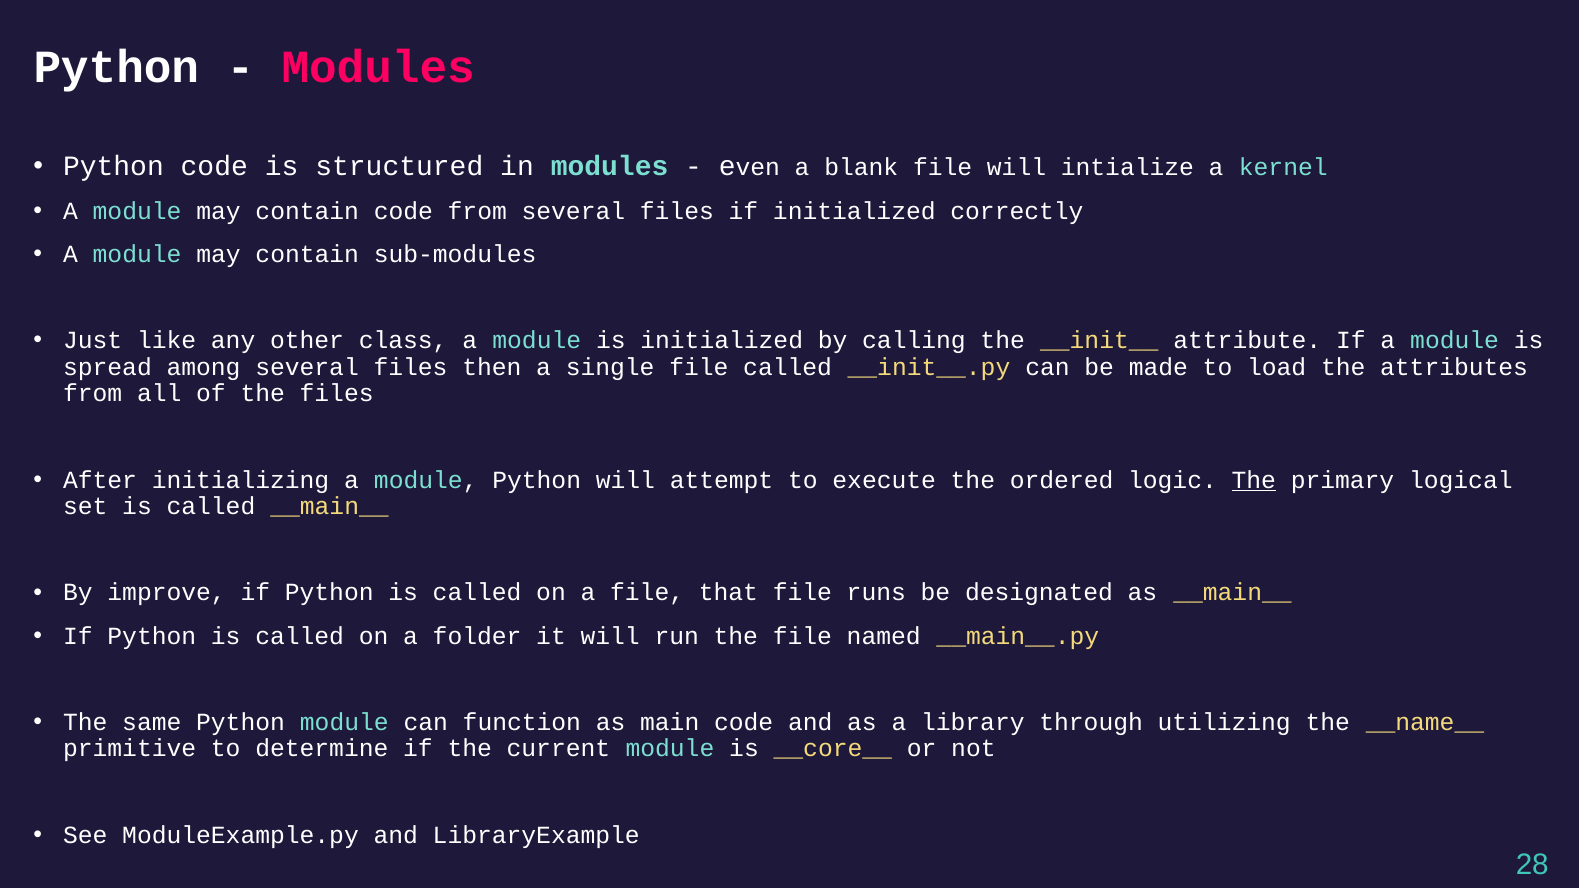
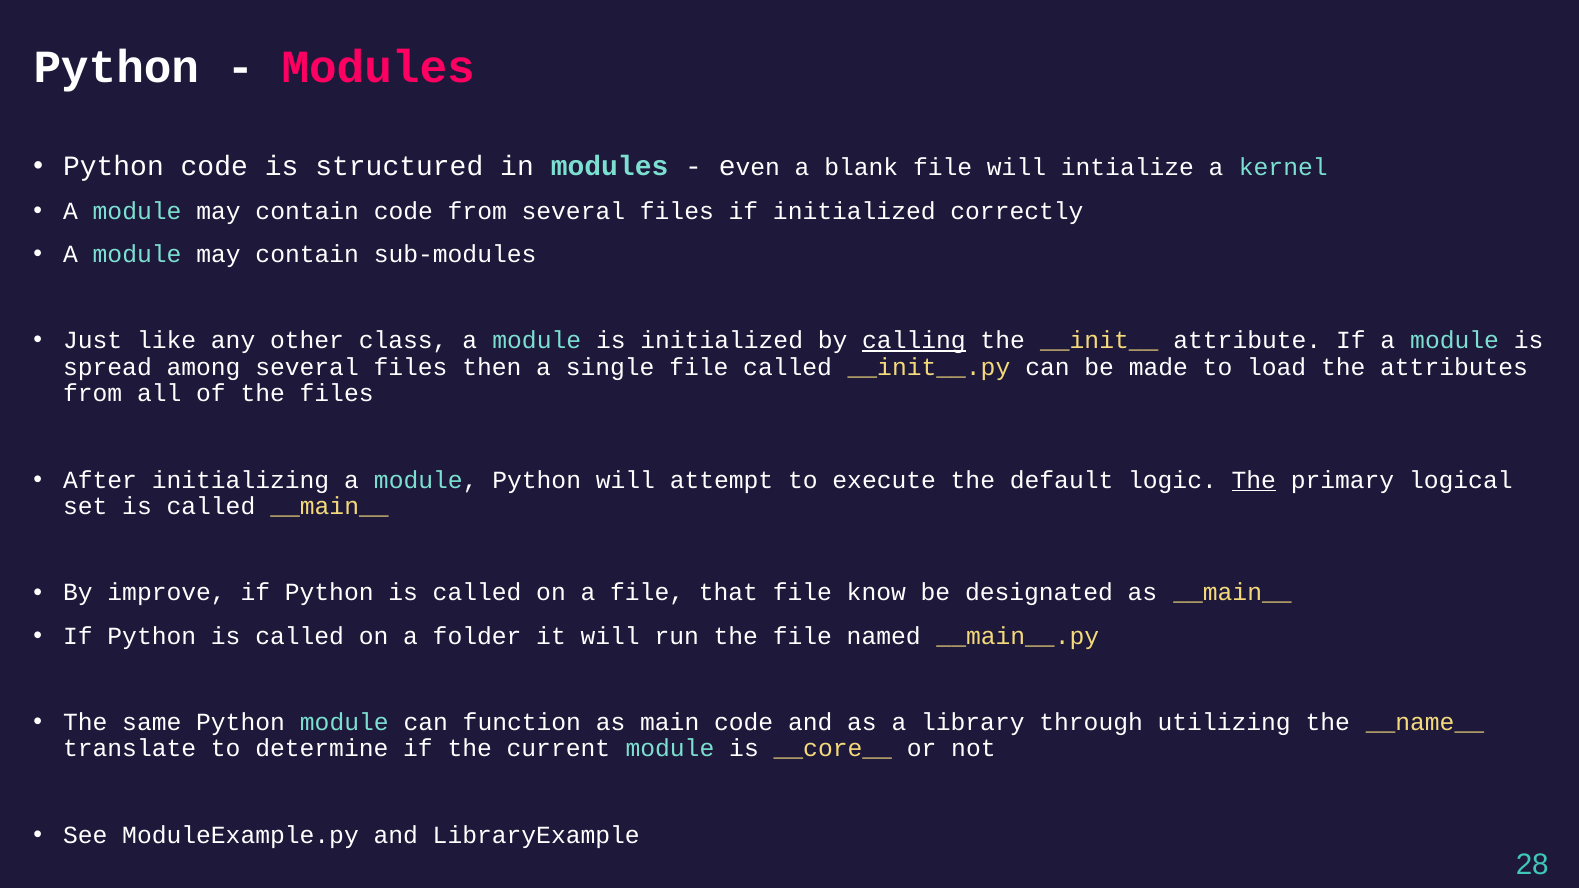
calling underline: none -> present
ordered: ordered -> default
runs: runs -> know
primitive: primitive -> translate
